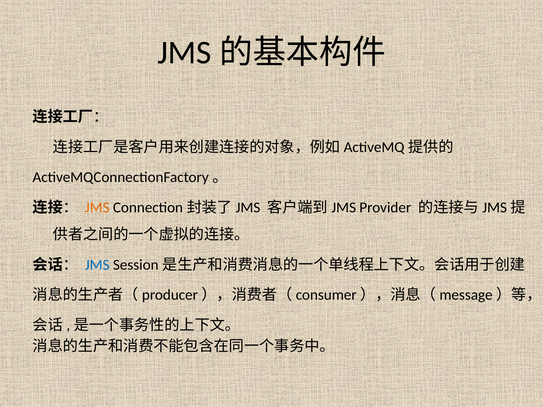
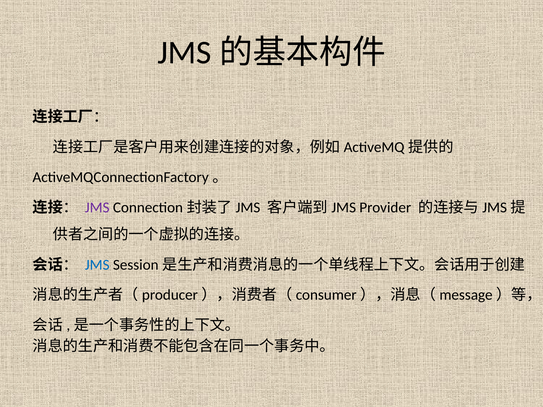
JMS at (97, 208) colour: orange -> purple
